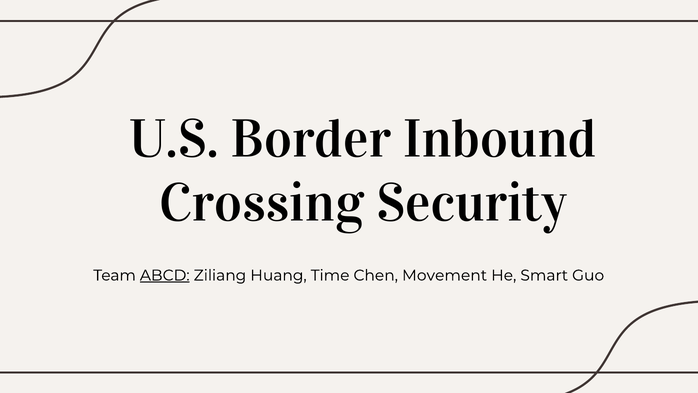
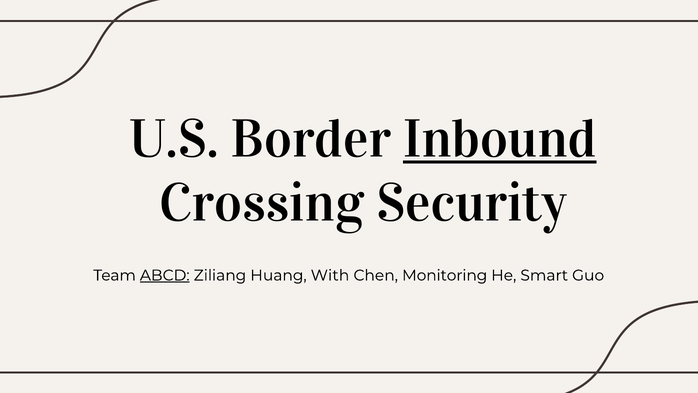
Inbound underline: none -> present
Time: Time -> With
Movement: Movement -> Monitoring
